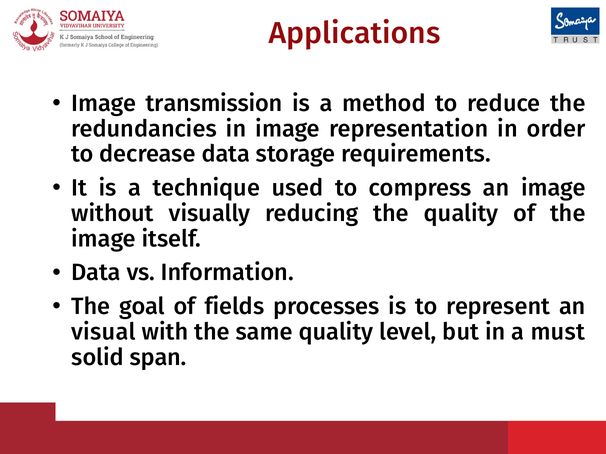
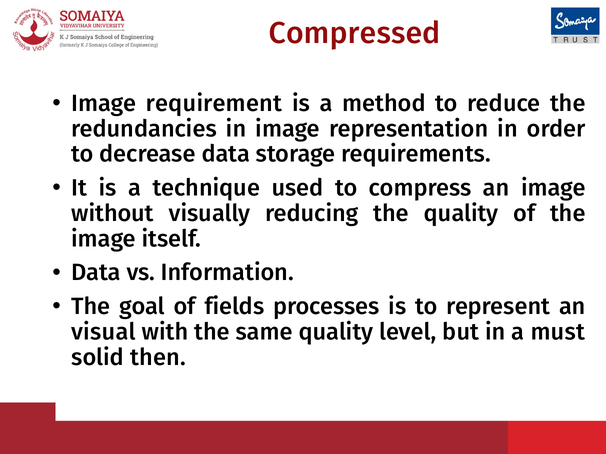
Applications: Applications -> Compressed
transmission: transmission -> requirement
span: span -> then
